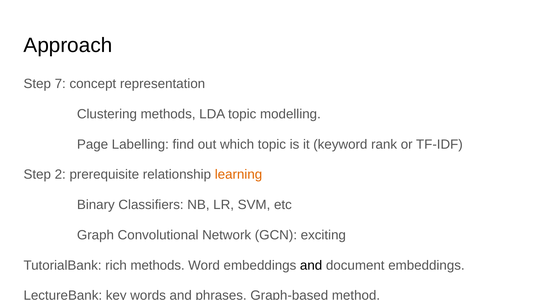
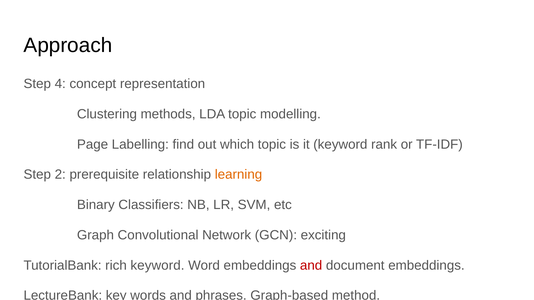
7: 7 -> 4
rich methods: methods -> keyword
and at (311, 266) colour: black -> red
